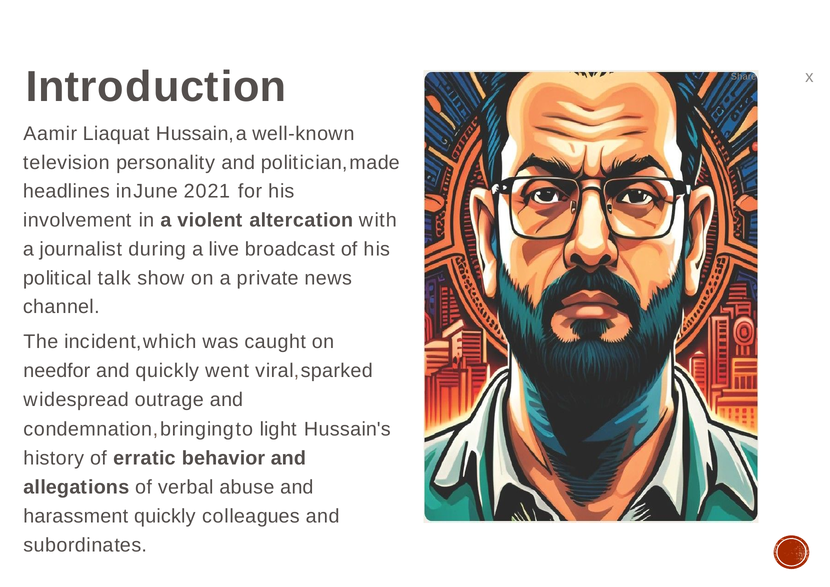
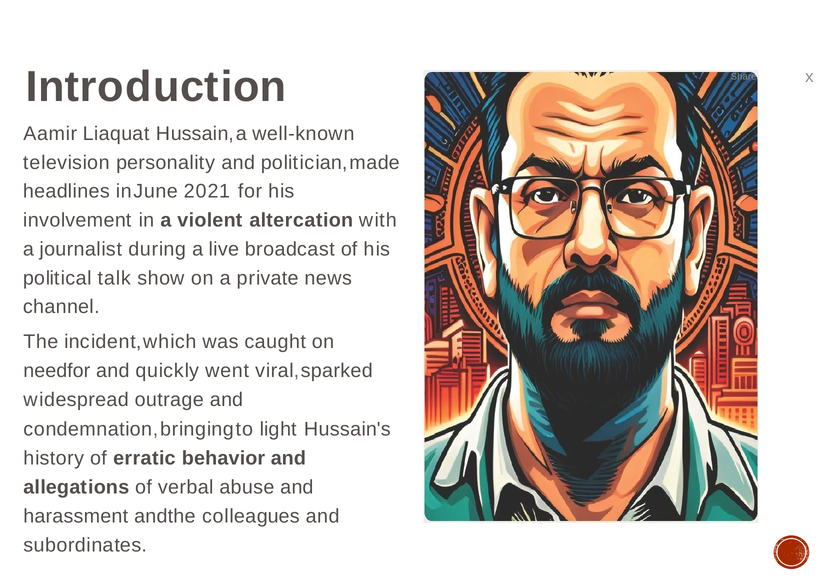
harassment quickly: quickly -> andthe
